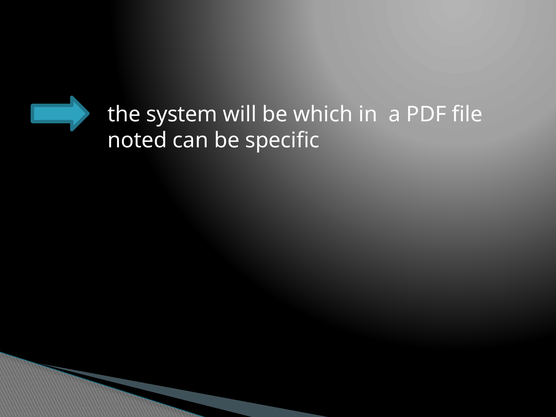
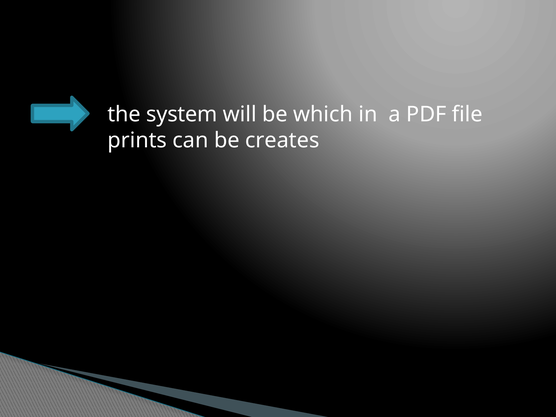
noted: noted -> prints
specific: specific -> creates
